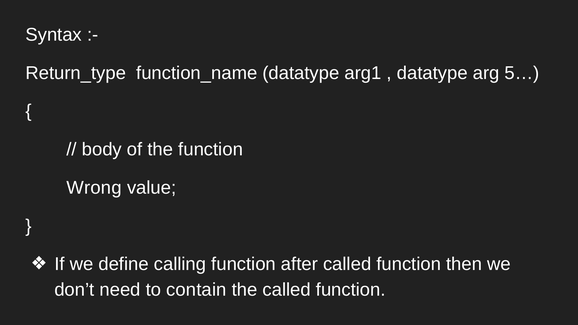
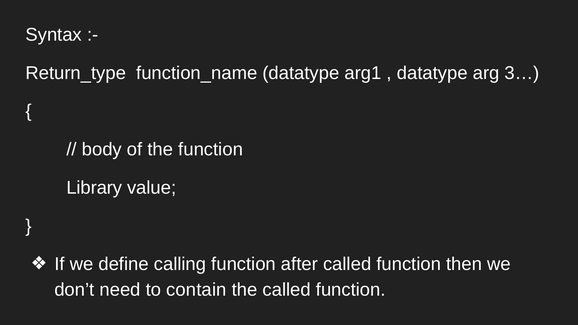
5…: 5… -> 3…
Wrong: Wrong -> Library
